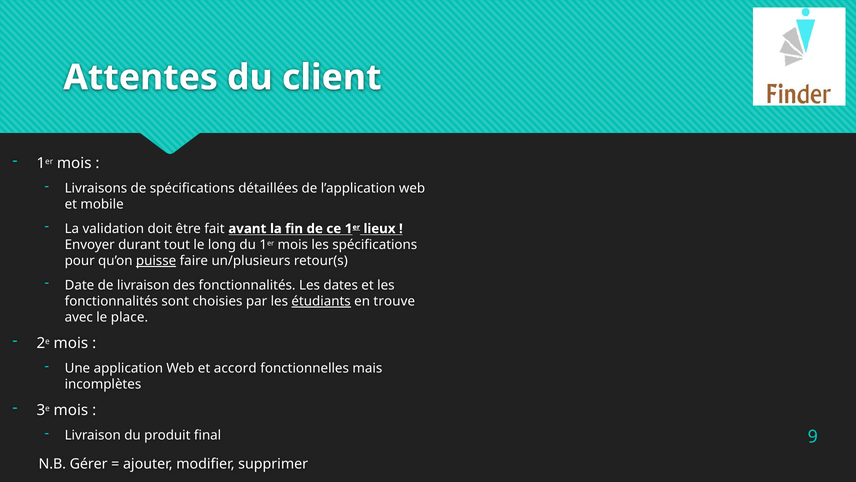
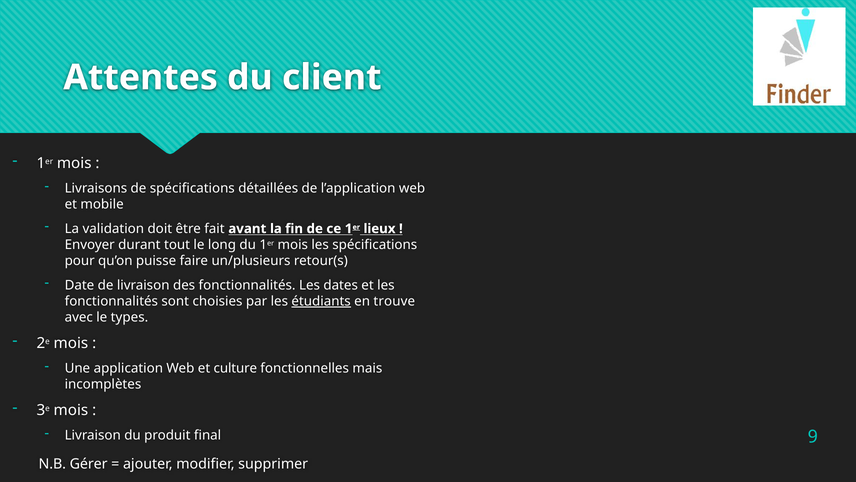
puisse underline: present -> none
place: place -> types
accord: accord -> culture
